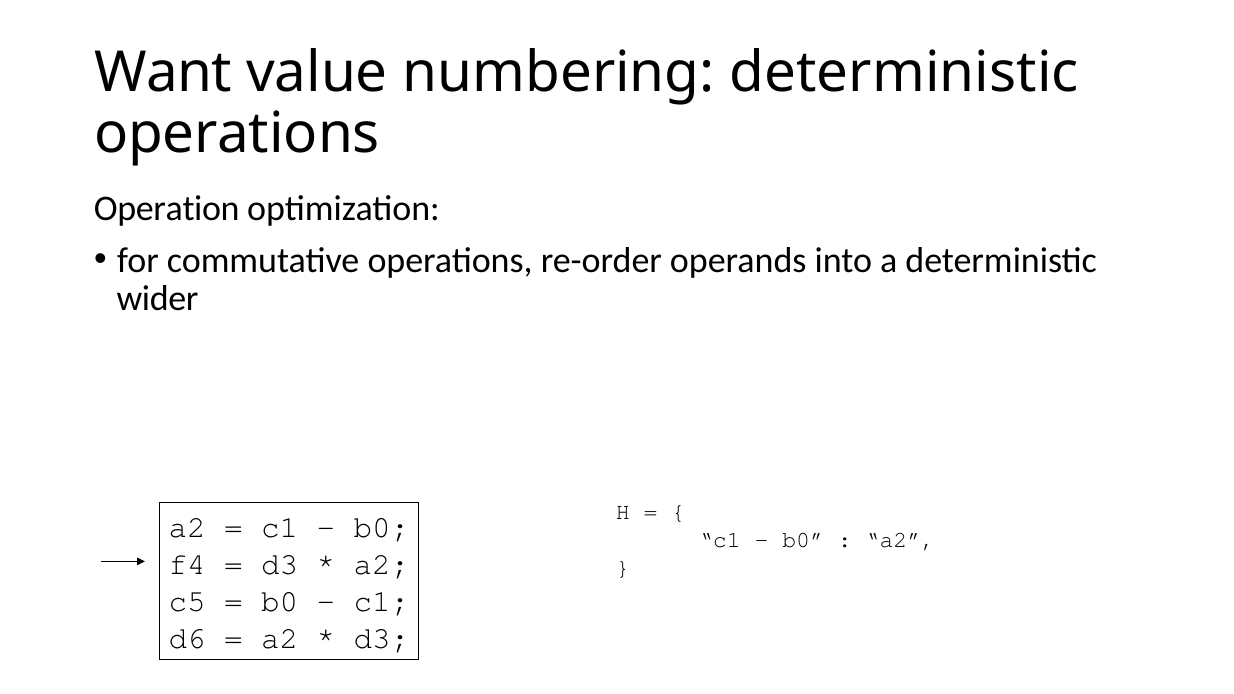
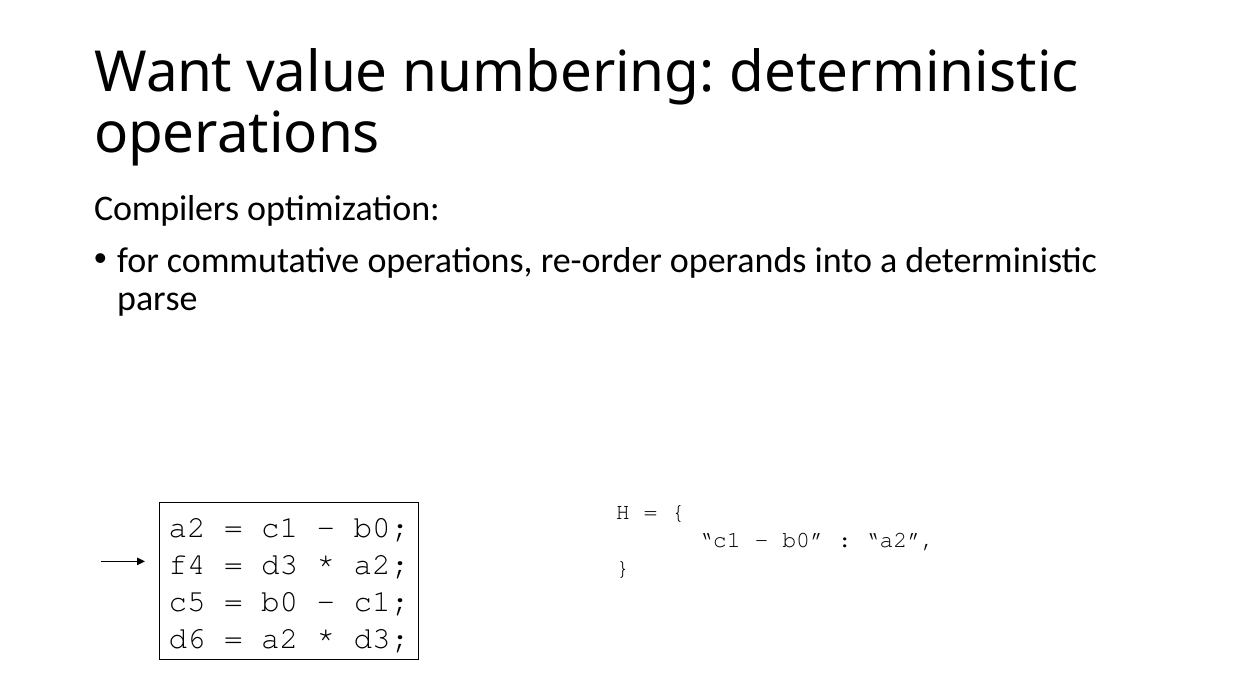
Operation: Operation -> Compilers
wider: wider -> parse
